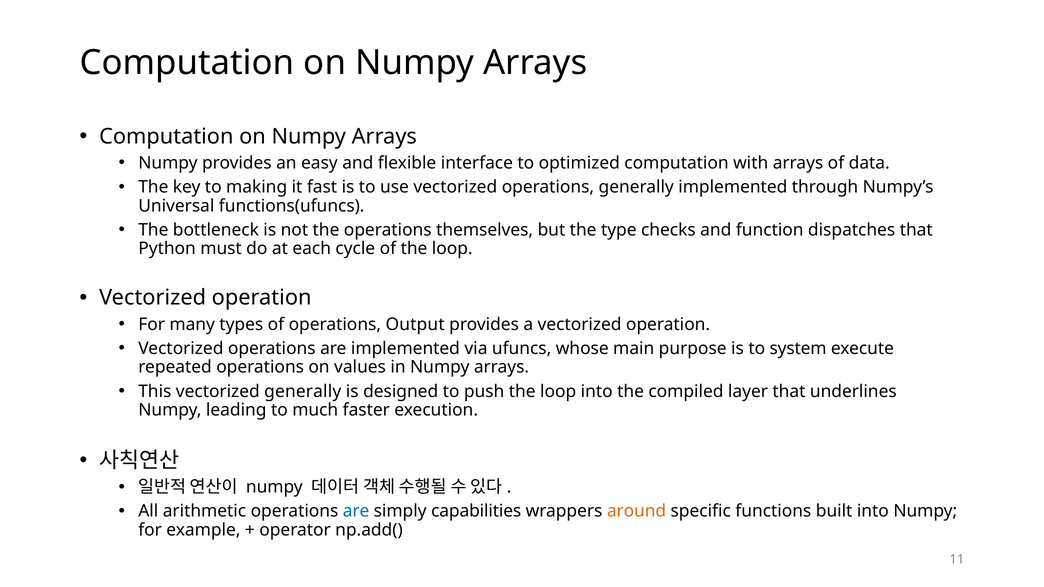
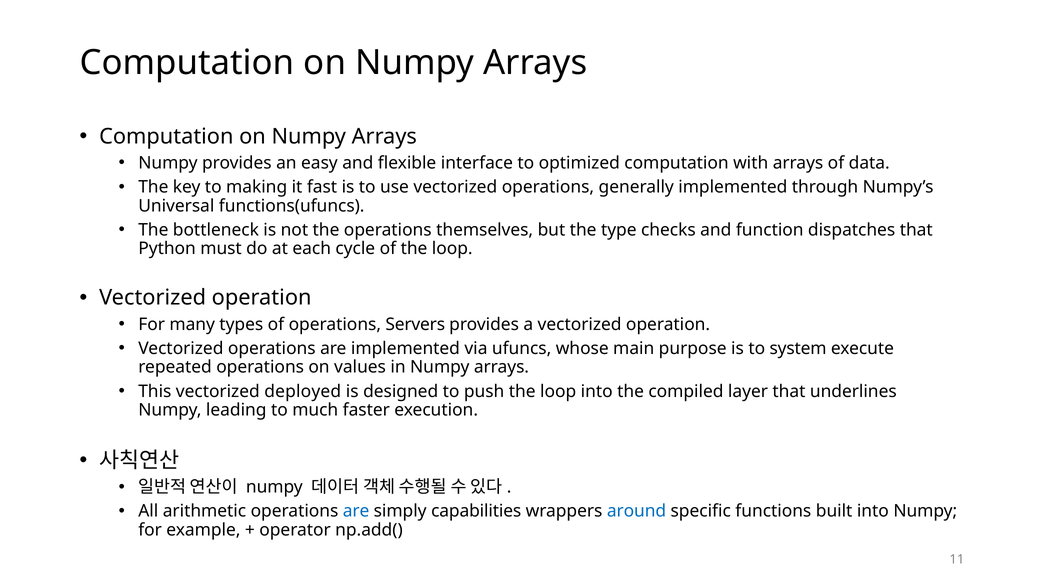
Output: Output -> Servers
vectorized generally: generally -> deployed
around colour: orange -> blue
